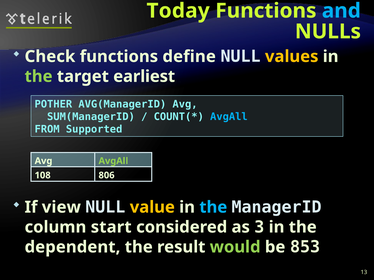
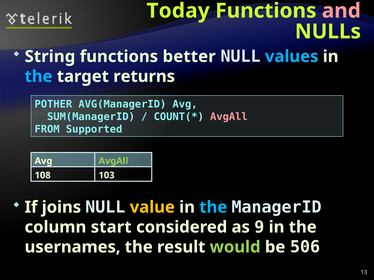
and colour: light blue -> pink
Check: Check -> String
define: define -> better
values colour: yellow -> light blue
the at (39, 77) colour: light green -> light blue
earliest: earliest -> returns
AvgAll at (229, 117) colour: light blue -> pink
806: 806 -> 103
view: view -> joins
3: 3 -> 9
dependent: dependent -> usernames
853: 853 -> 506
